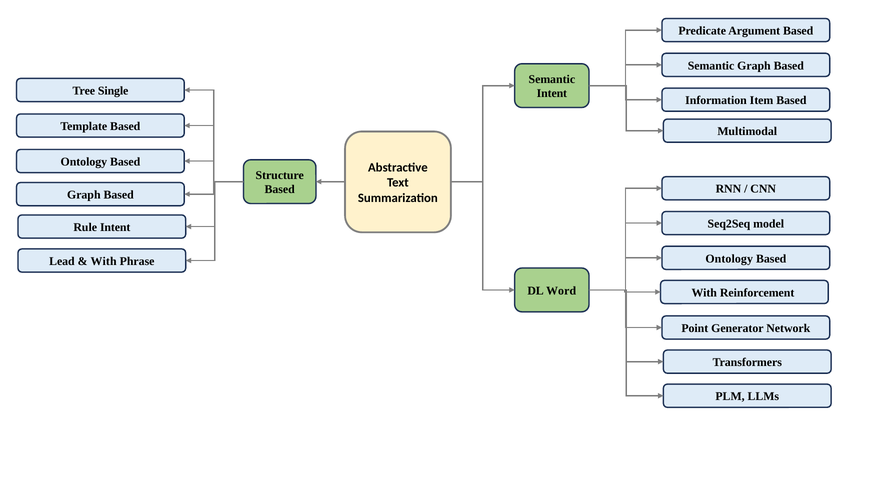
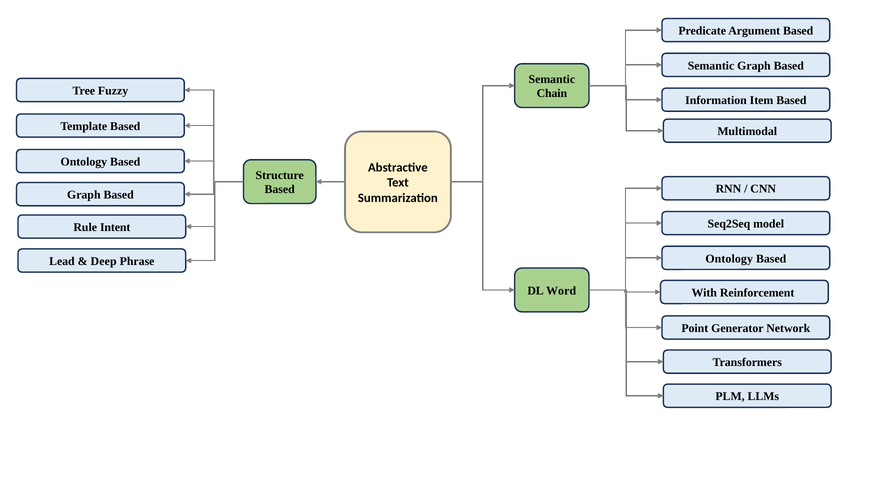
Single: Single -> Fuzzy
Intent at (552, 94): Intent -> Chain
With at (104, 262): With -> Deep
